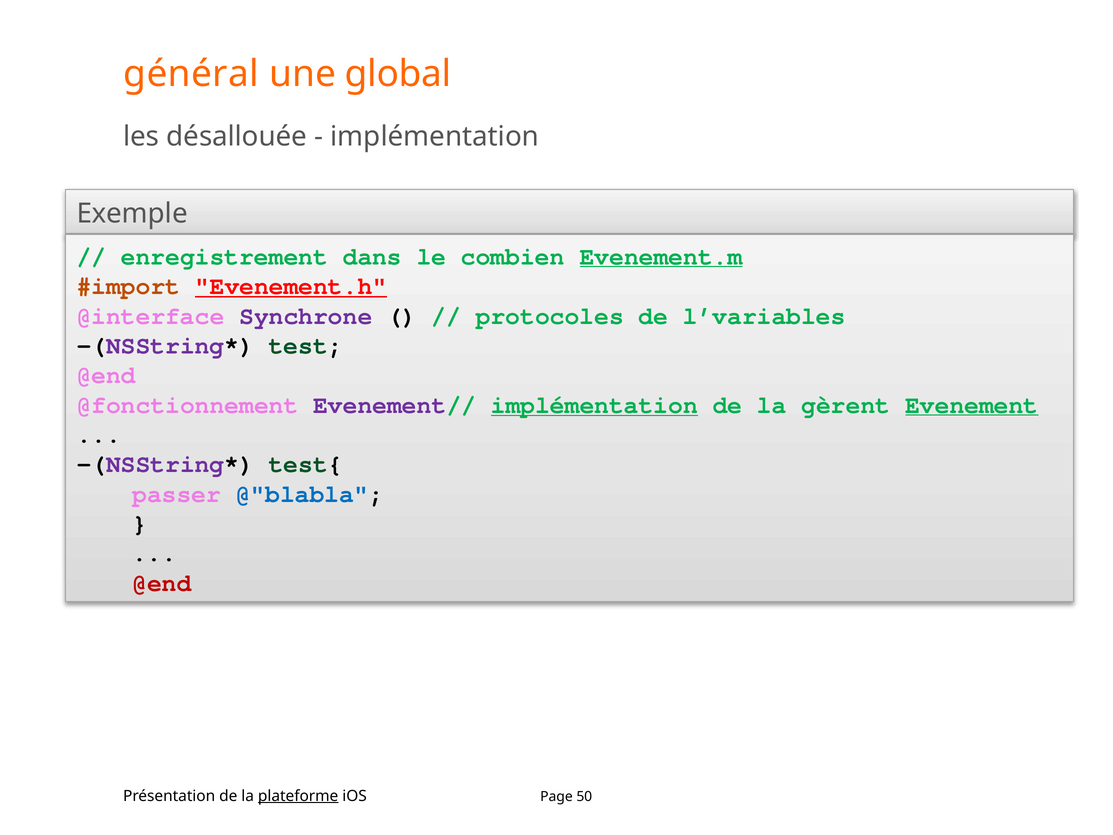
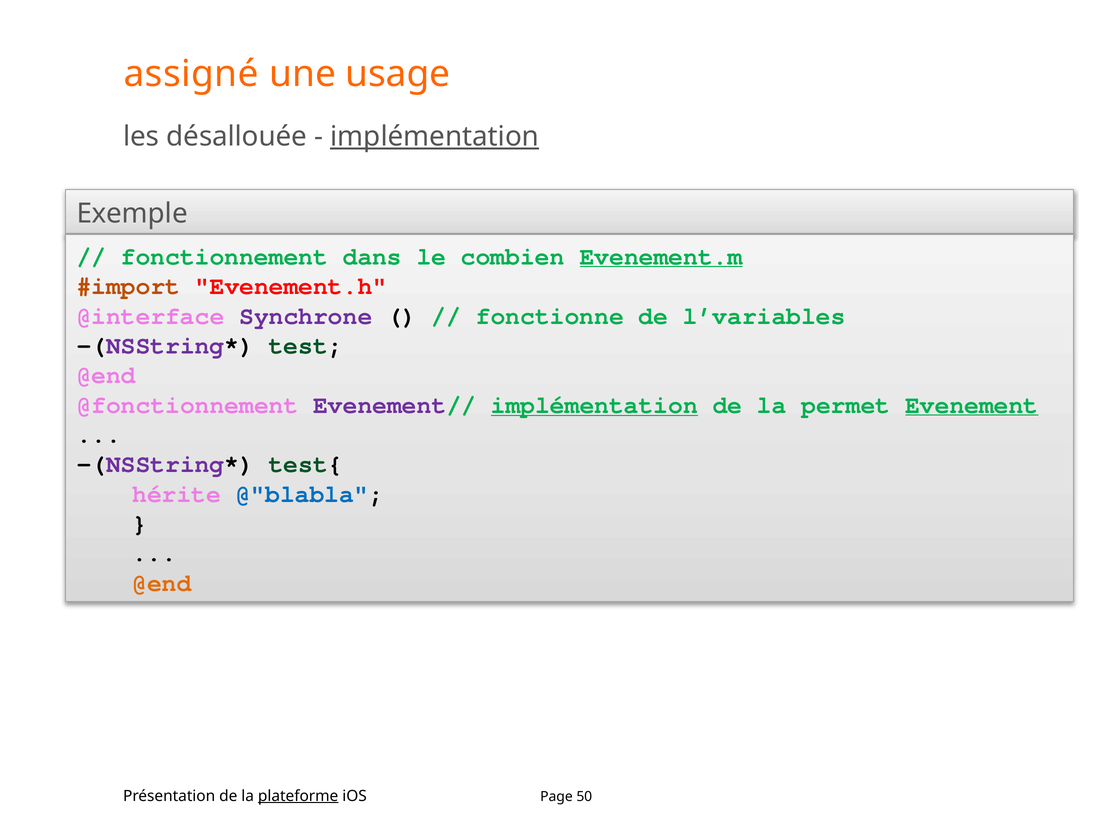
général: général -> assigné
global: global -> usage
implémentation at (435, 137) underline: none -> present
enregistrement: enregistrement -> fonctionnement
Evenement.h underline: present -> none
protocoles: protocoles -> fonctionne
gèrent: gèrent -> permet
passer: passer -> hérite
@end at (162, 583) colour: red -> orange
